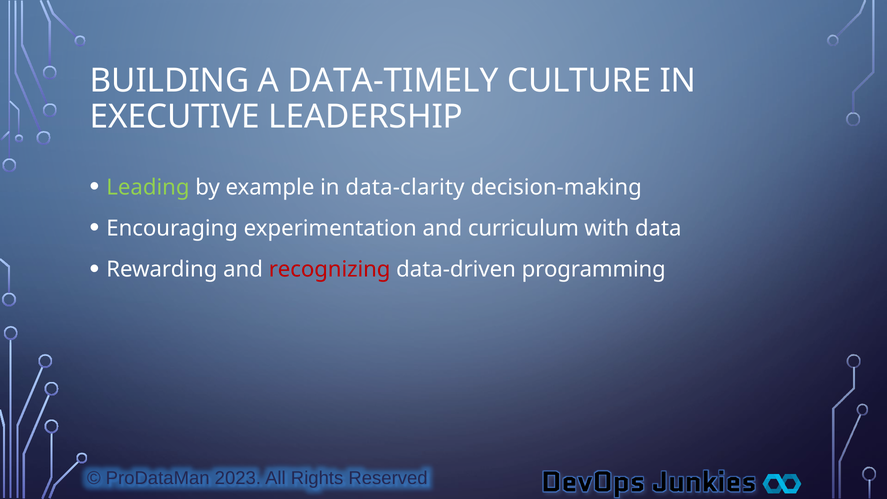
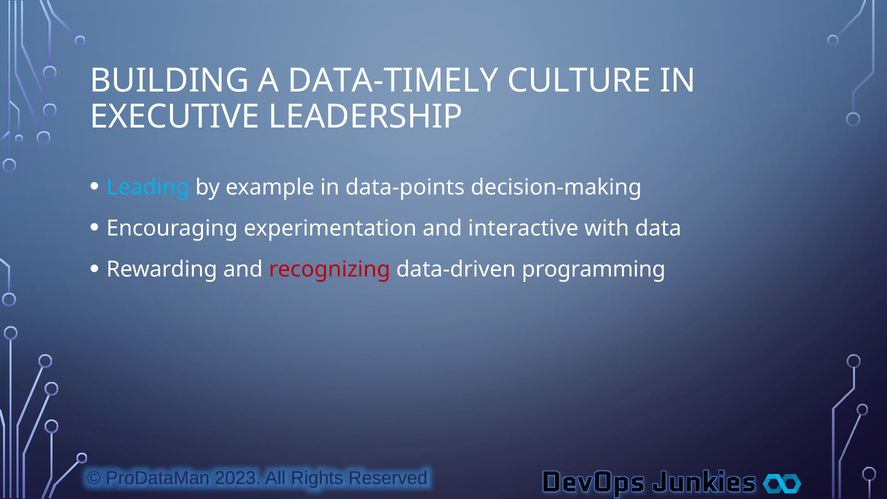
Leading colour: light green -> light blue
data-clarity: data-clarity -> data-points
curriculum: curriculum -> interactive
